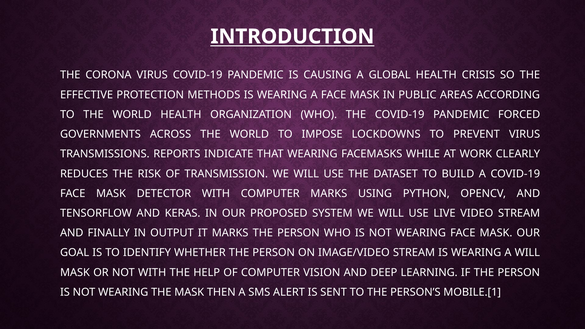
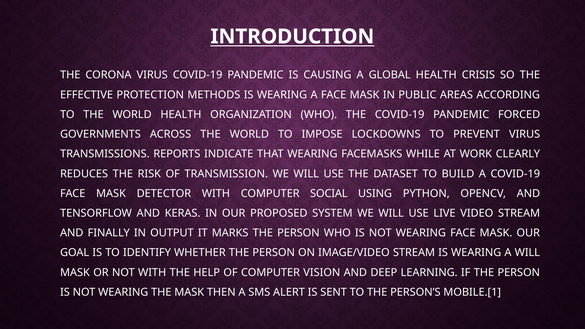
COMPUTER MARKS: MARKS -> SOCIAL
